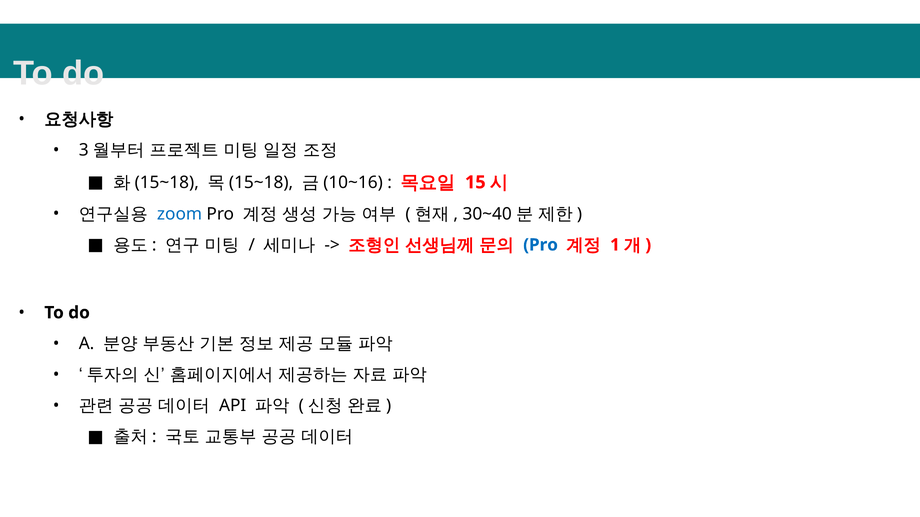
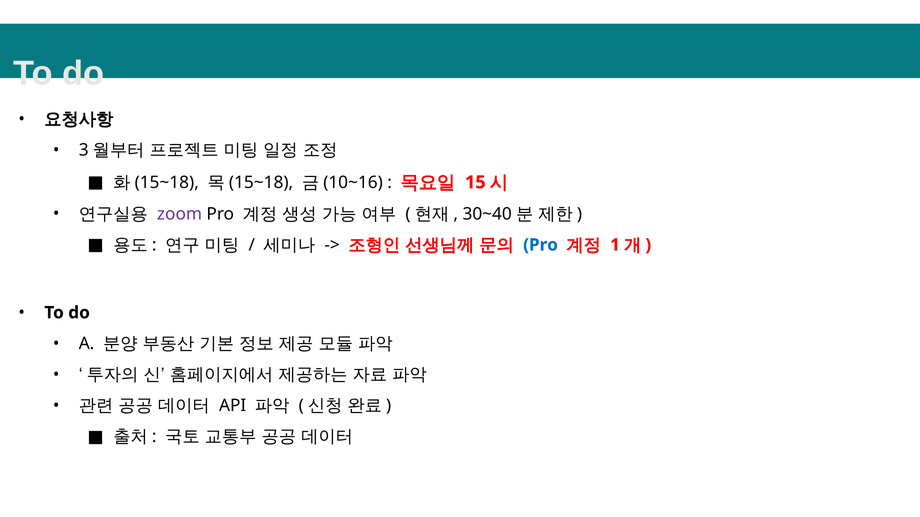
zoom colour: blue -> purple
